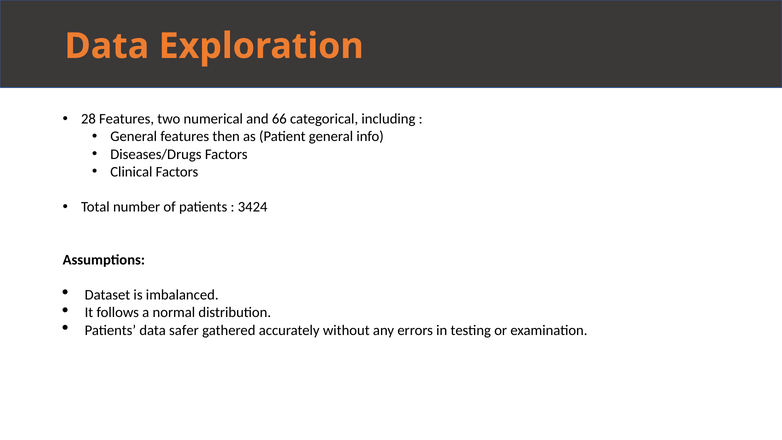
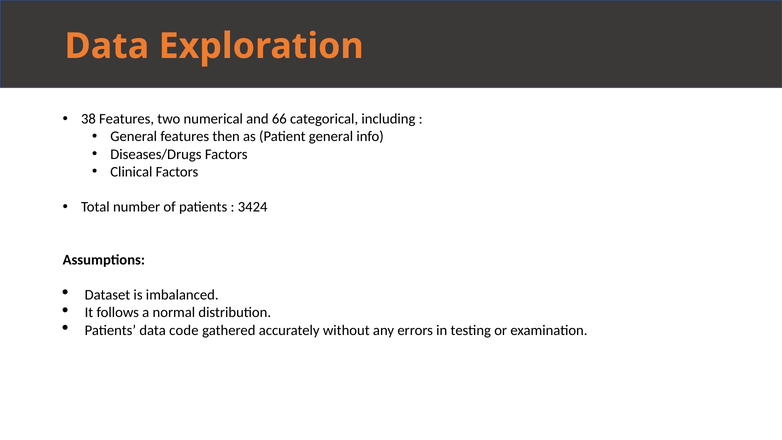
28: 28 -> 38
safer: safer -> code
